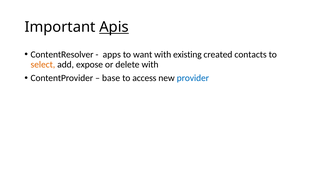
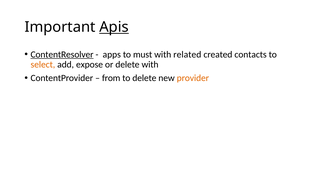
ContentResolver underline: none -> present
want: want -> must
existing: existing -> related
base: base -> from
to access: access -> delete
provider colour: blue -> orange
